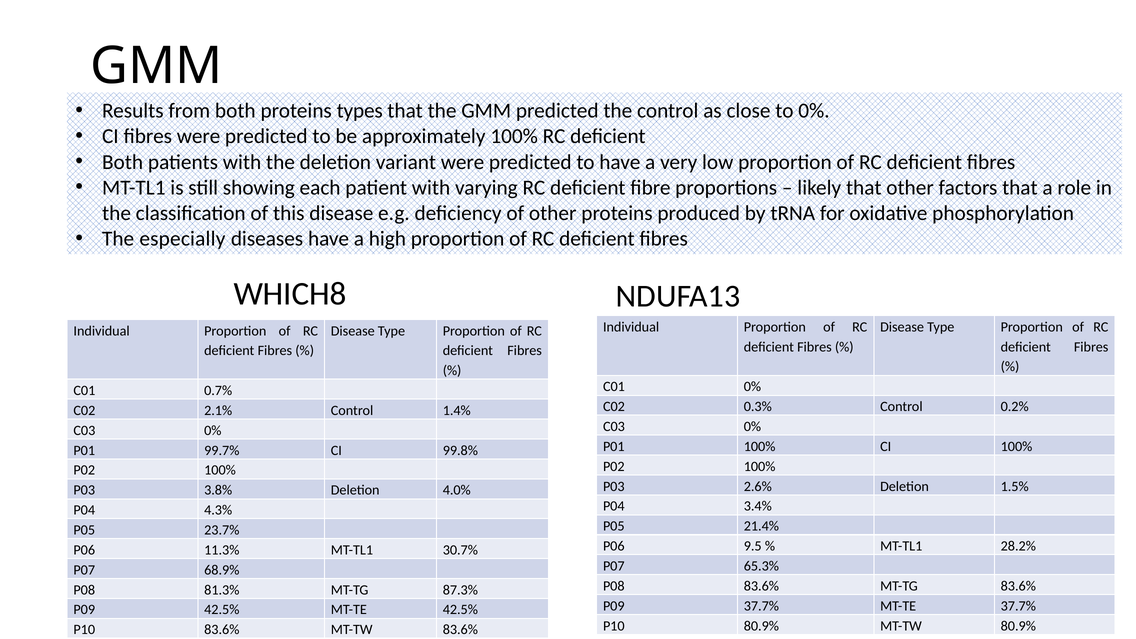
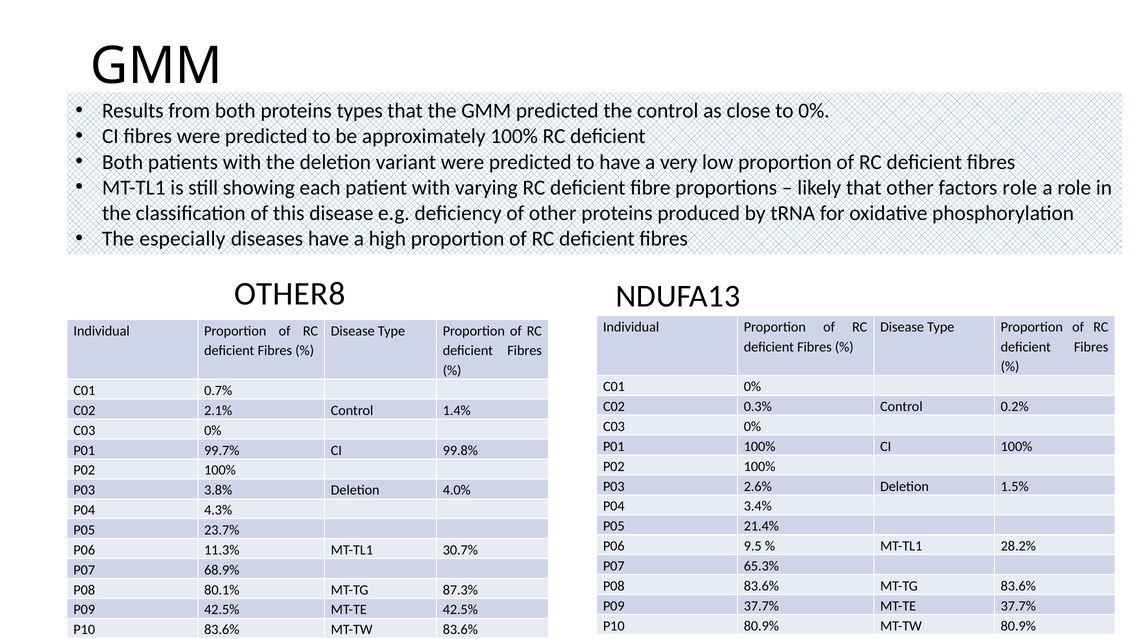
factors that: that -> role
WHICH8: WHICH8 -> OTHER8
81.3%: 81.3% -> 80.1%
